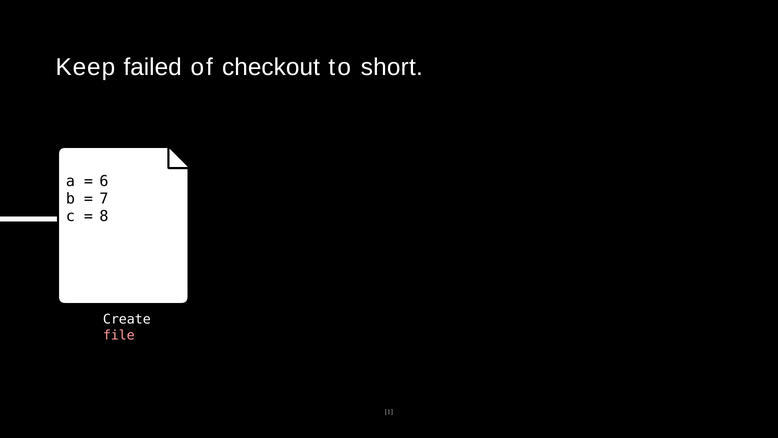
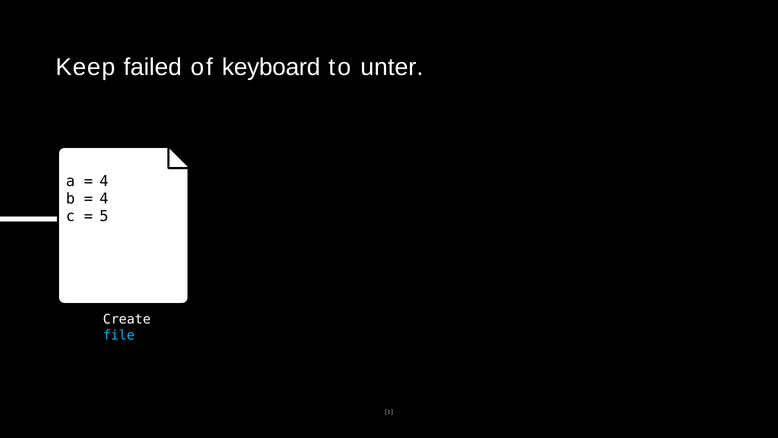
checkout: checkout -> keyboard
short: short -> unter
6 at (104, 181): 6 -> 4
7 at (104, 199): 7 -> 4
8: 8 -> 5
file colour: pink -> light blue
